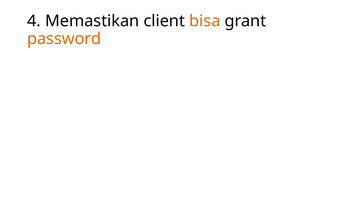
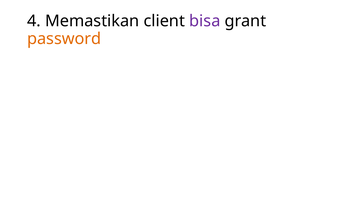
bisa colour: orange -> purple
